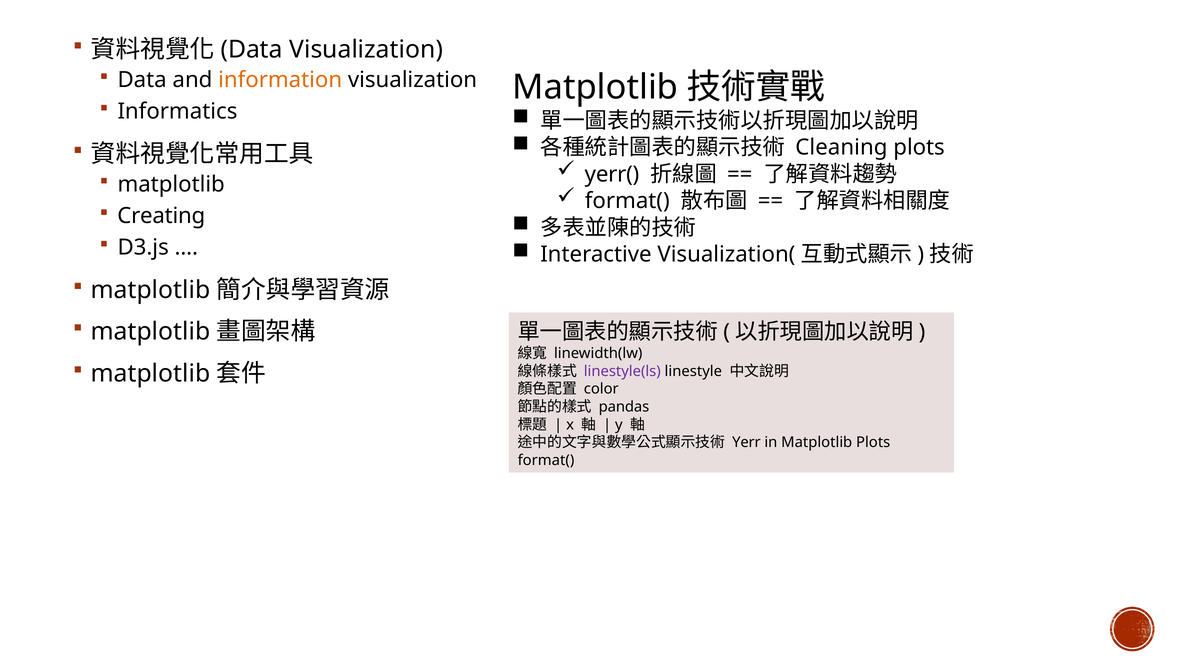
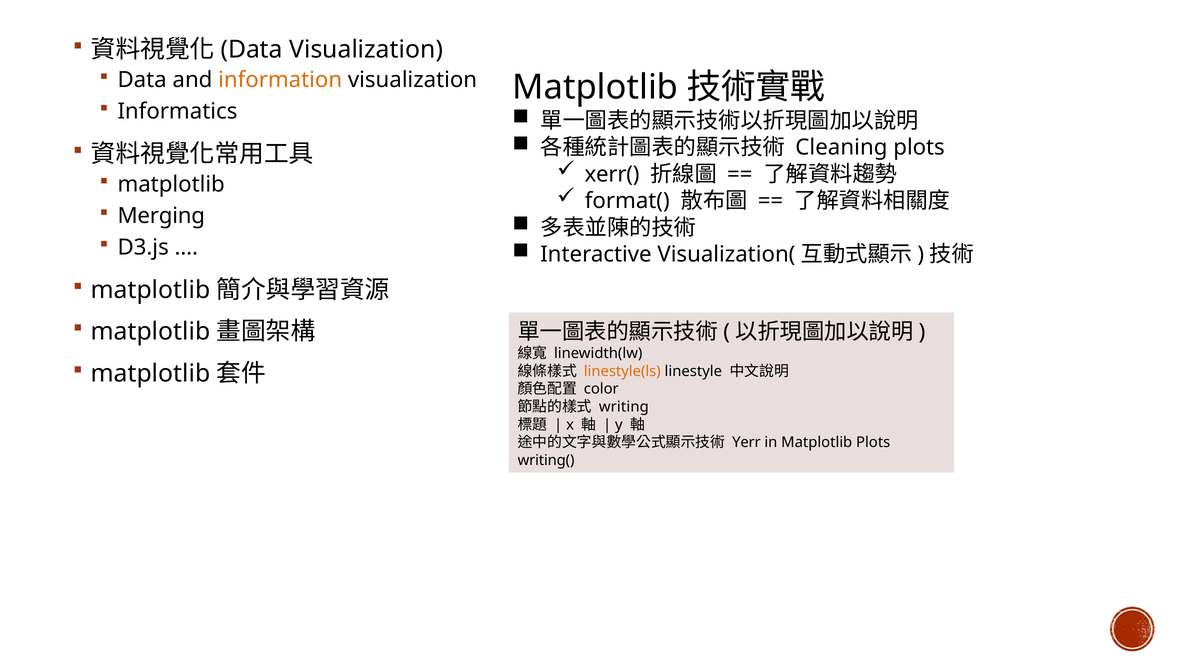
yerr(: yerr( -> xerr(
Creating: Creating -> Merging
linestyle(ls colour: purple -> orange
pandas: pandas -> writing
format( at (546, 460): format( -> writing(
